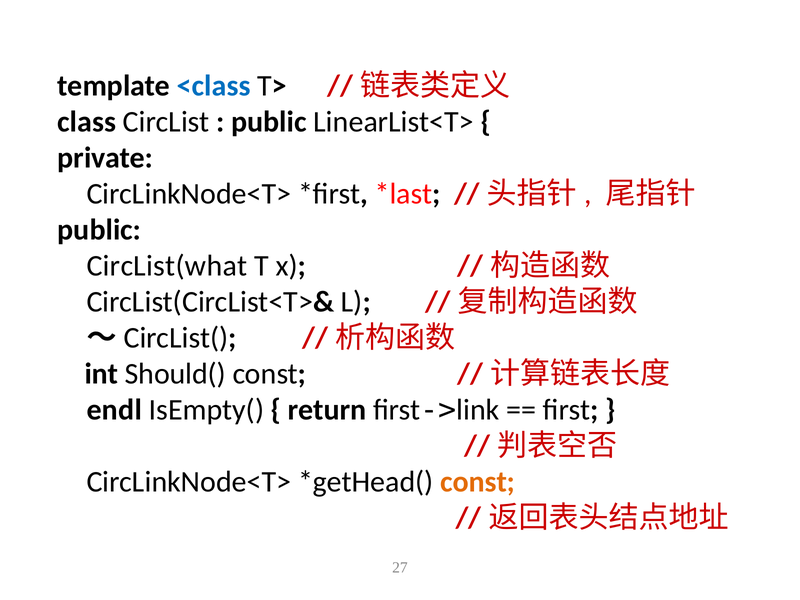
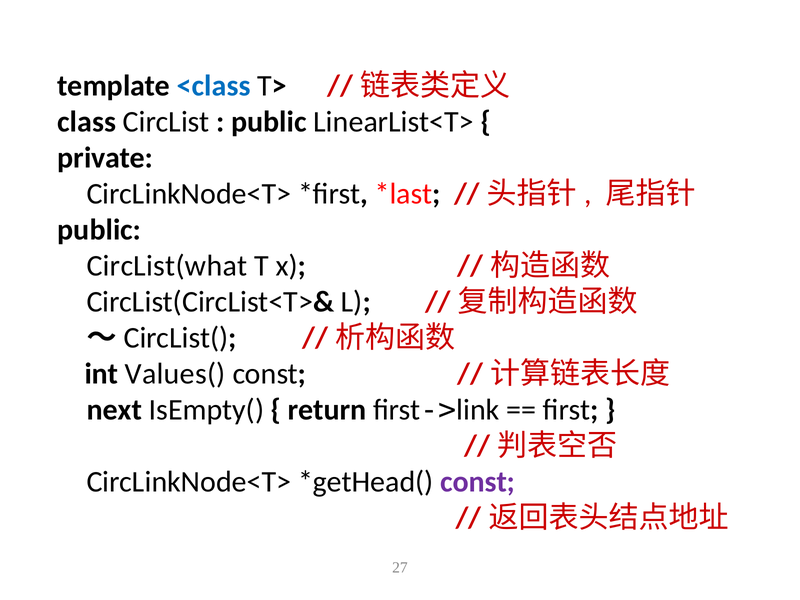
Should(: Should( -> Values(
endl: endl -> next
const at (478, 482) colour: orange -> purple
